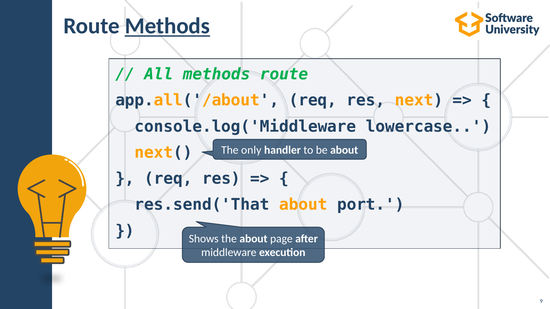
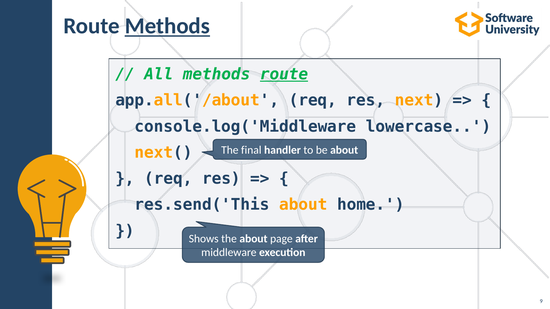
route at (284, 74) underline: none -> present
only: only -> final
res.send('That: res.send('That -> res.send('This
port: port -> home
